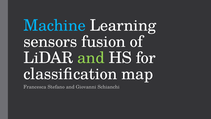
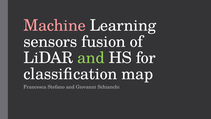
Machine colour: light blue -> pink
